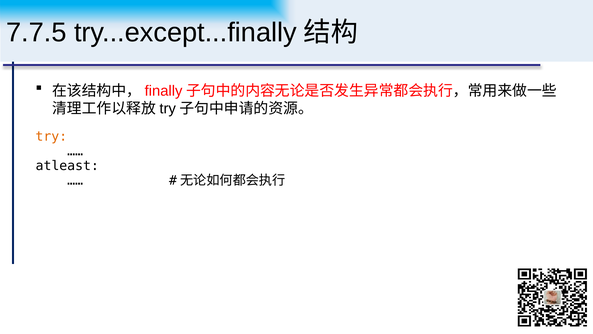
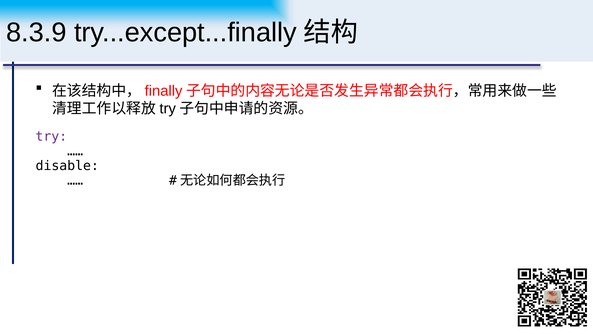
7.7.5: 7.7.5 -> 8.3.9
try colour: orange -> purple
atleast: atleast -> disable
